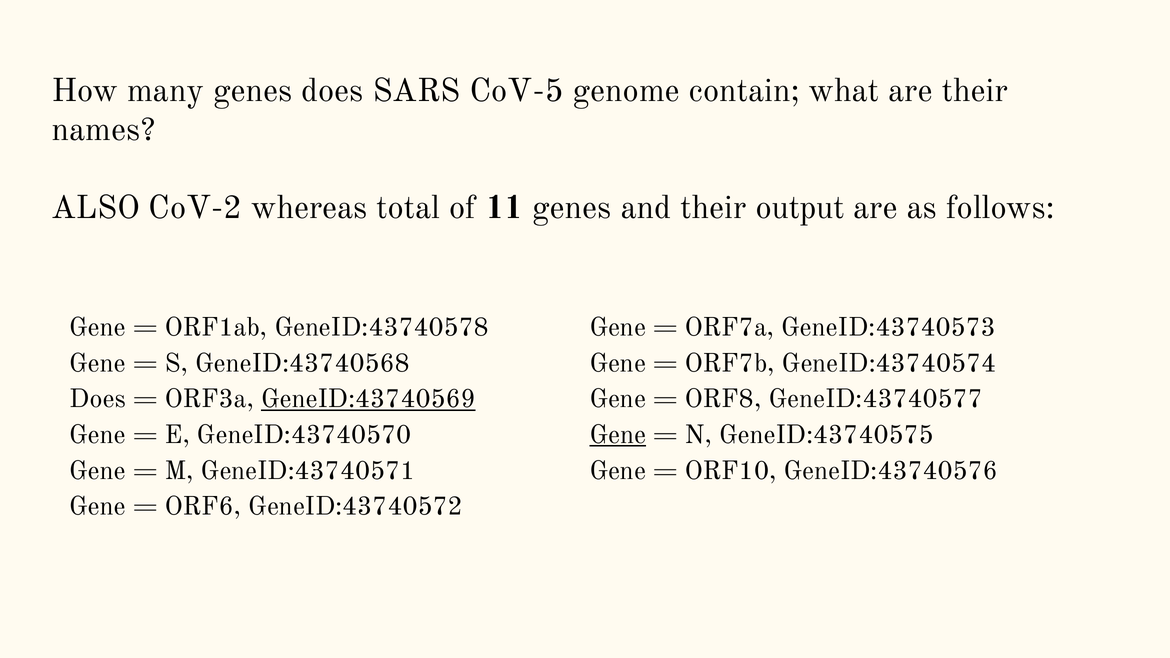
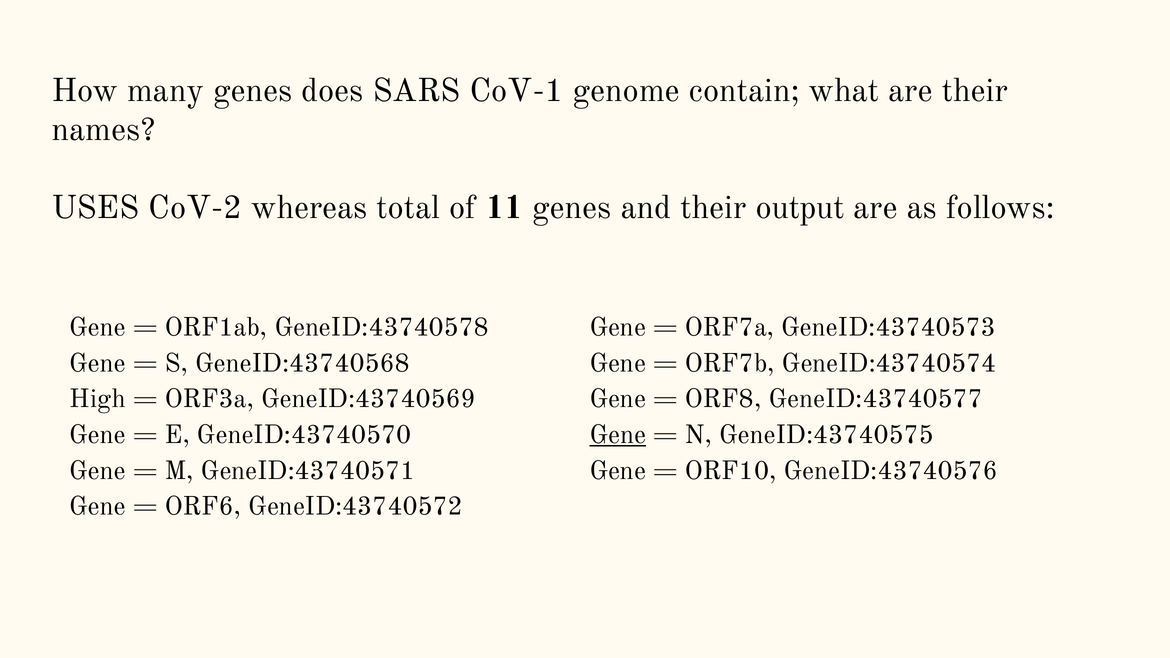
CoV-5: CoV-5 -> CoV-1
ALSO: ALSO -> USES
Does at (98, 399): Does -> High
GeneID:43740569 underline: present -> none
